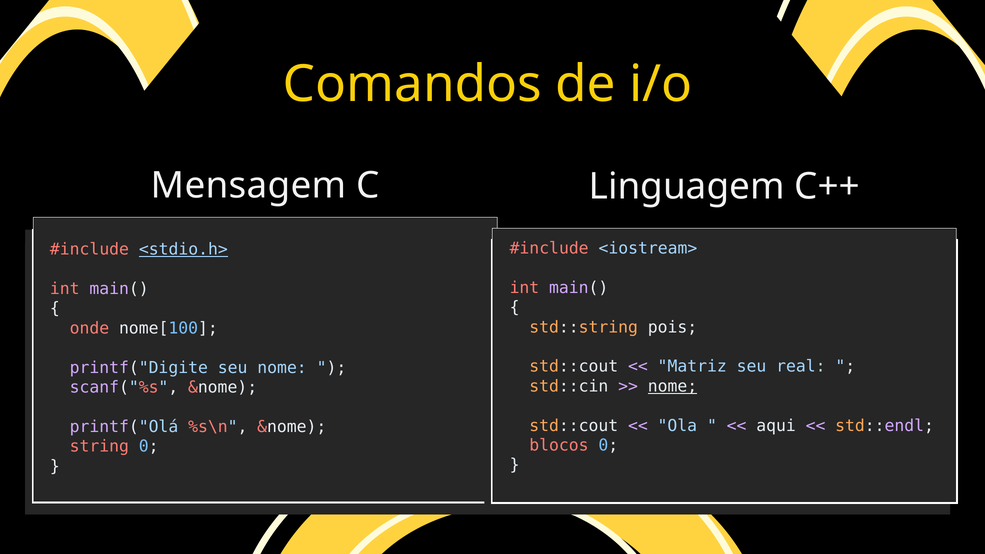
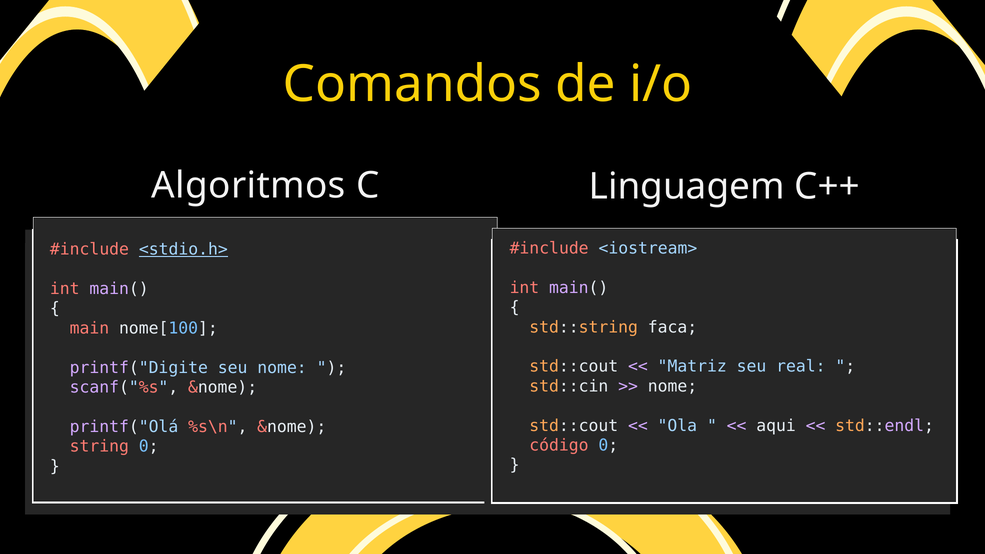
Mensagem: Mensagem -> Algoritmos
pois: pois -> faca
onde: onde -> main
nome at (672, 386) underline: present -> none
blocos: blocos -> código
